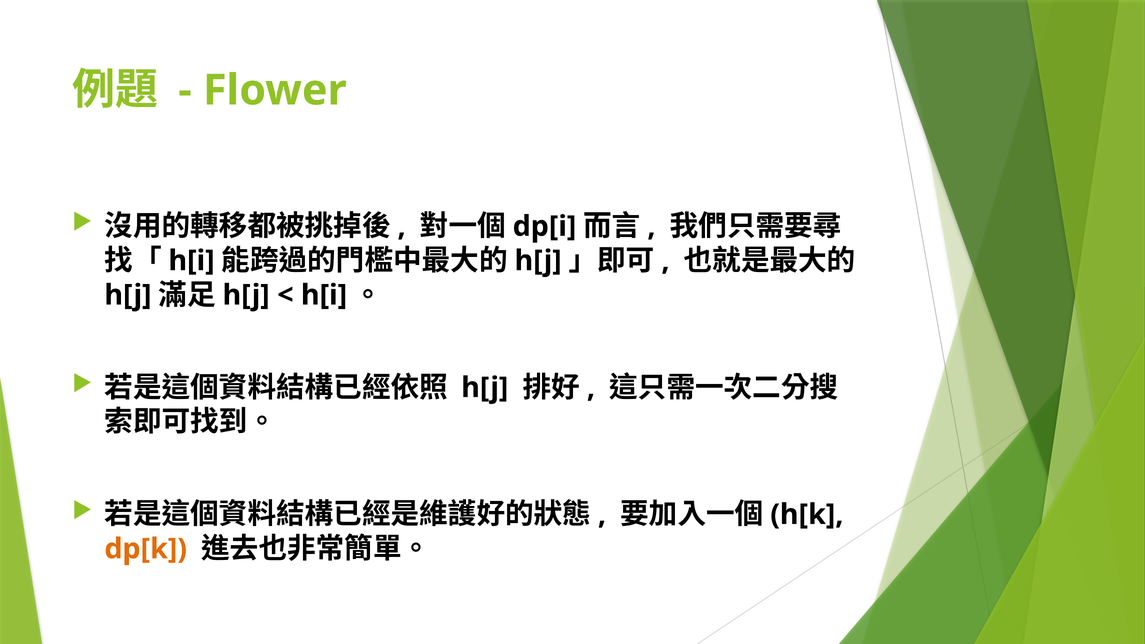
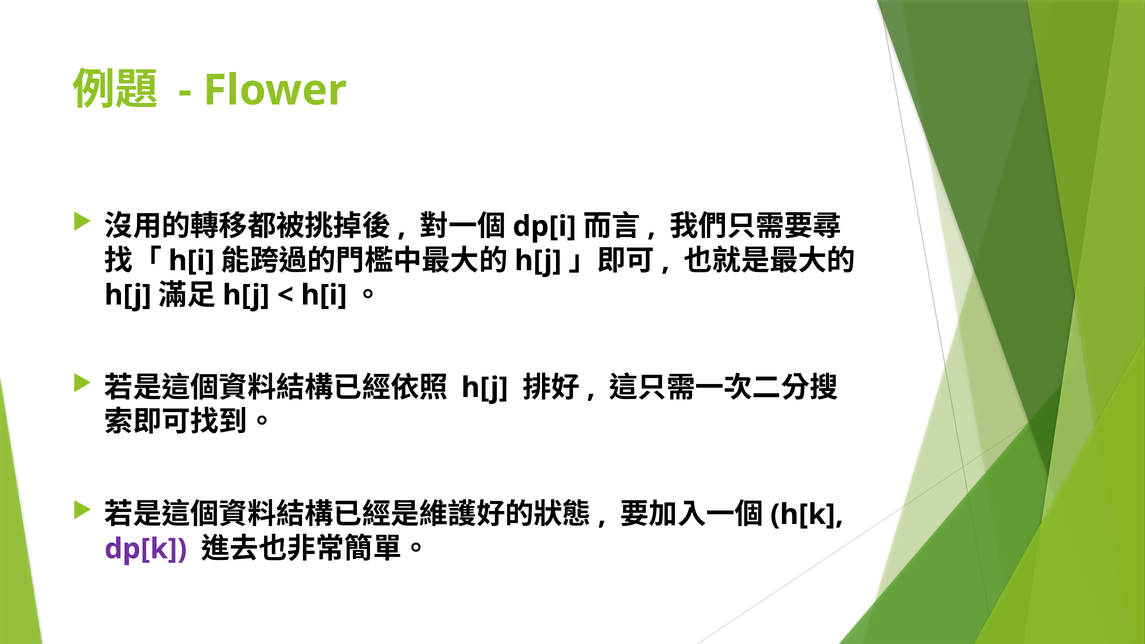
dp[k colour: orange -> purple
